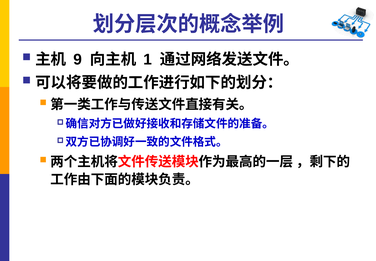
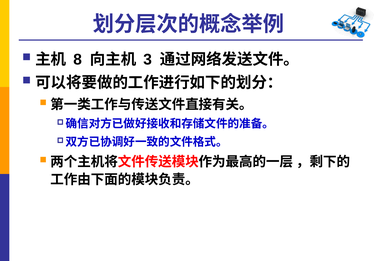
9: 9 -> 8
1: 1 -> 3
